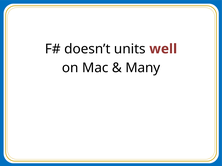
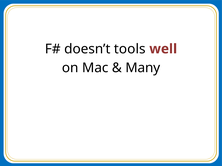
units: units -> tools
